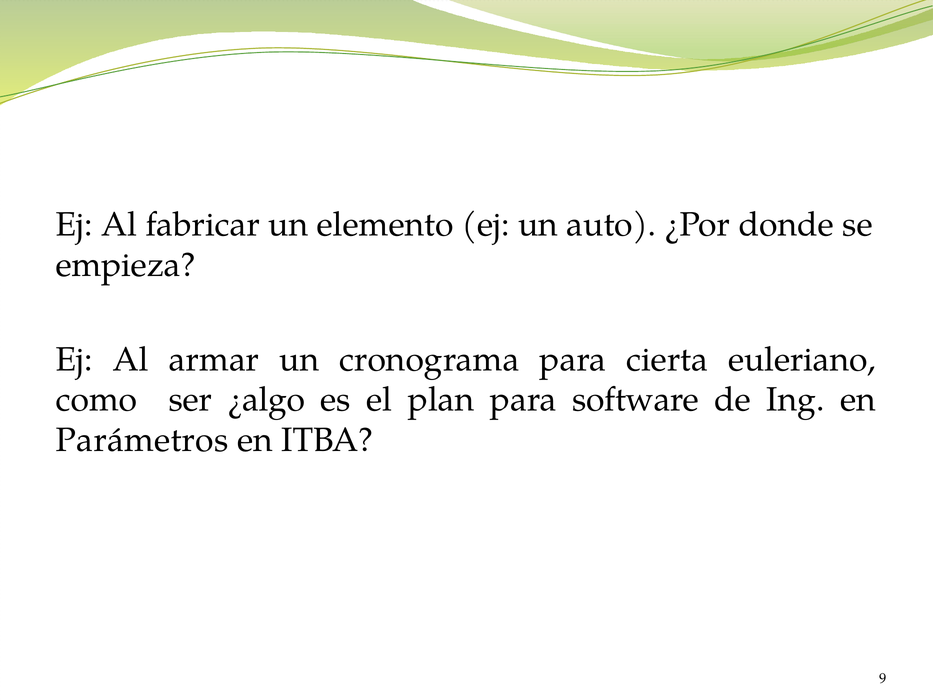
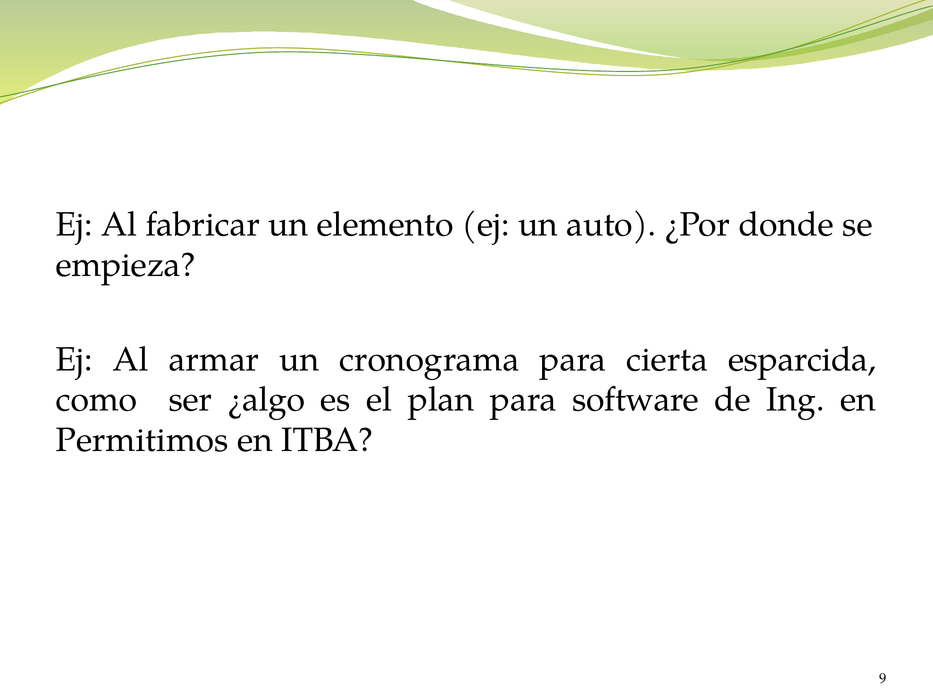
euleriano: euleriano -> esparcida
Parámetros: Parámetros -> Permitimos
